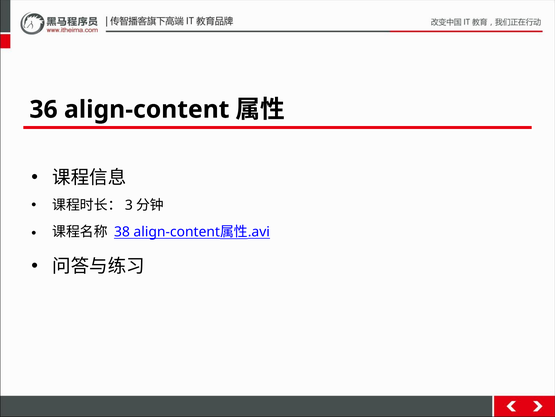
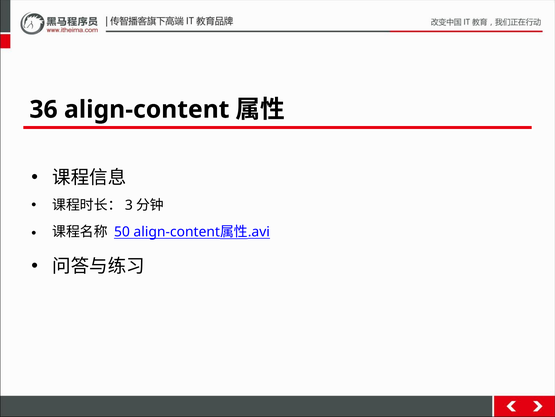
38: 38 -> 50
